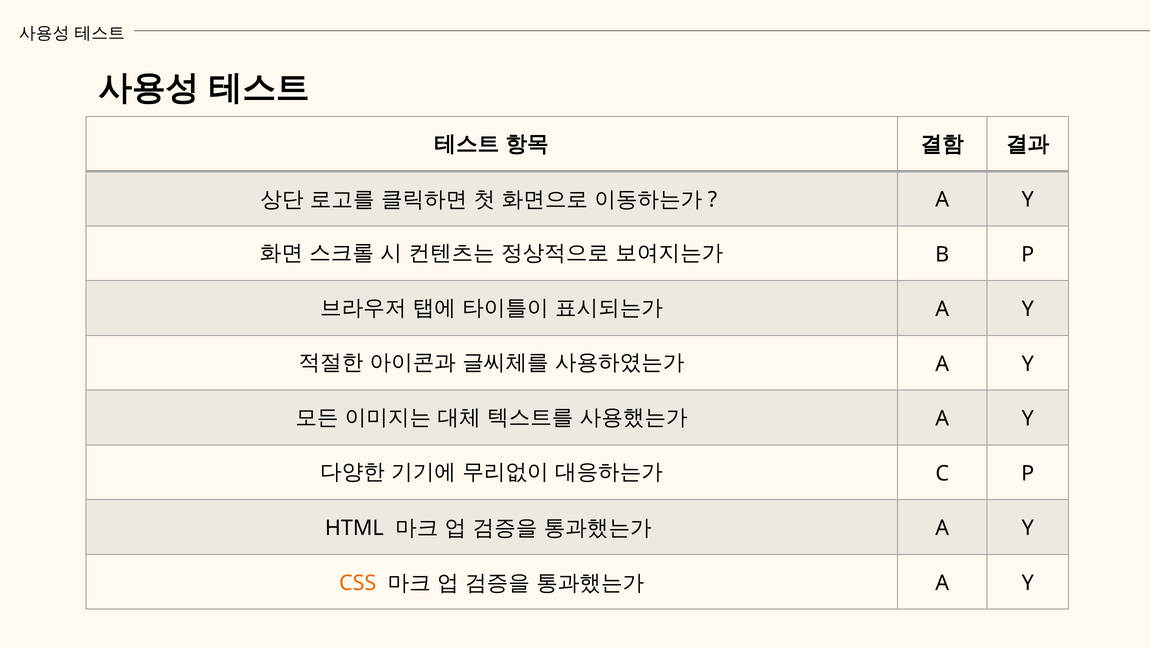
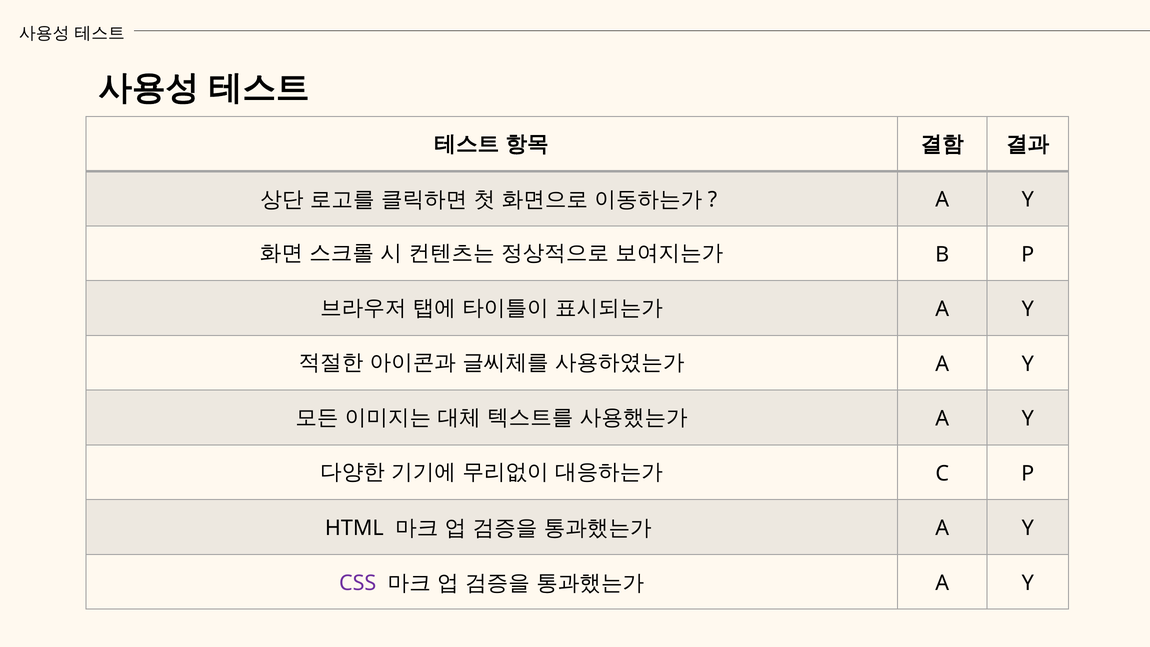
CSS colour: orange -> purple
